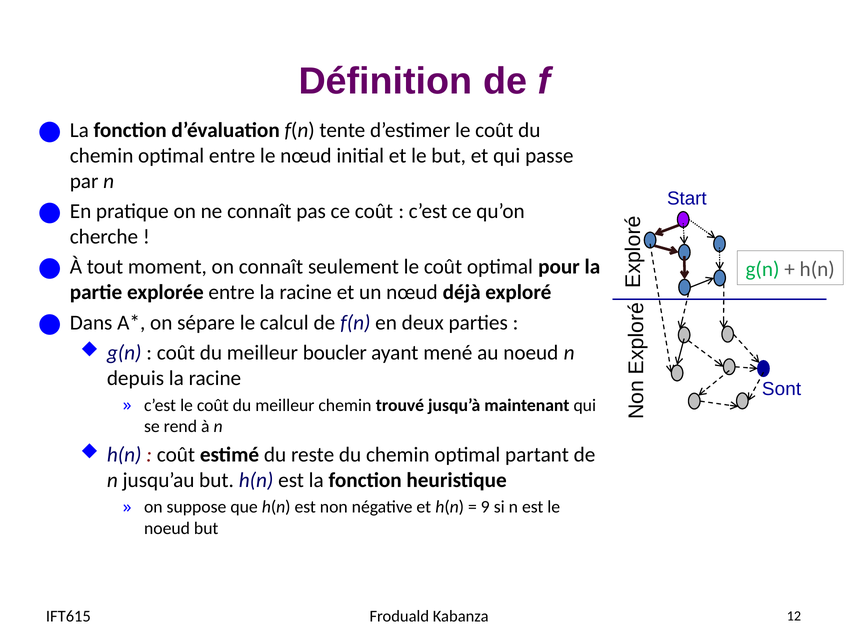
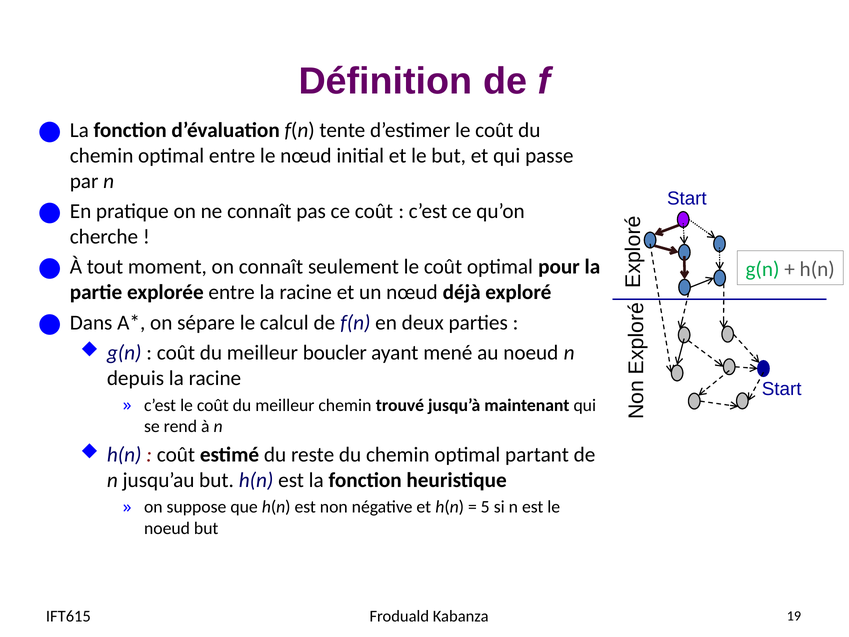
Sont at (782, 389): Sont -> Start
9: 9 -> 5
12: 12 -> 19
